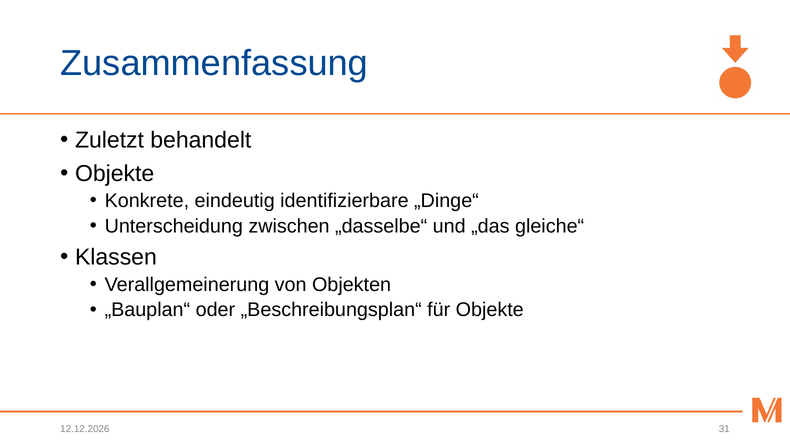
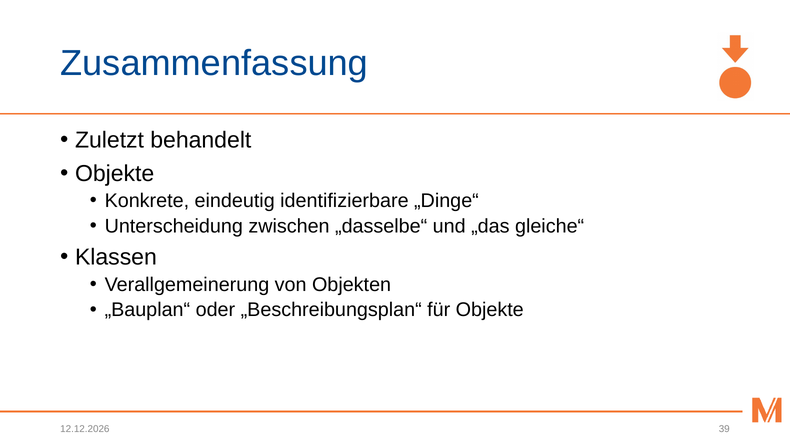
31: 31 -> 39
